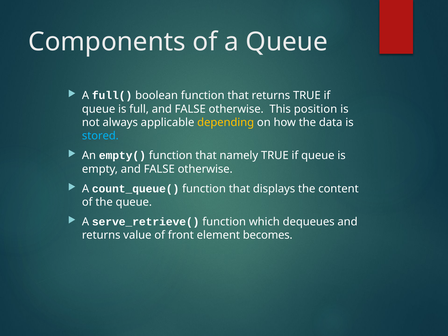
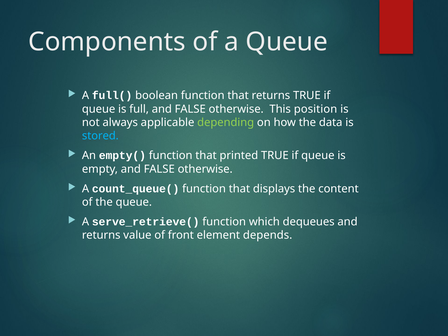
depending colour: yellow -> light green
namely: namely -> printed
becomes: becomes -> depends
